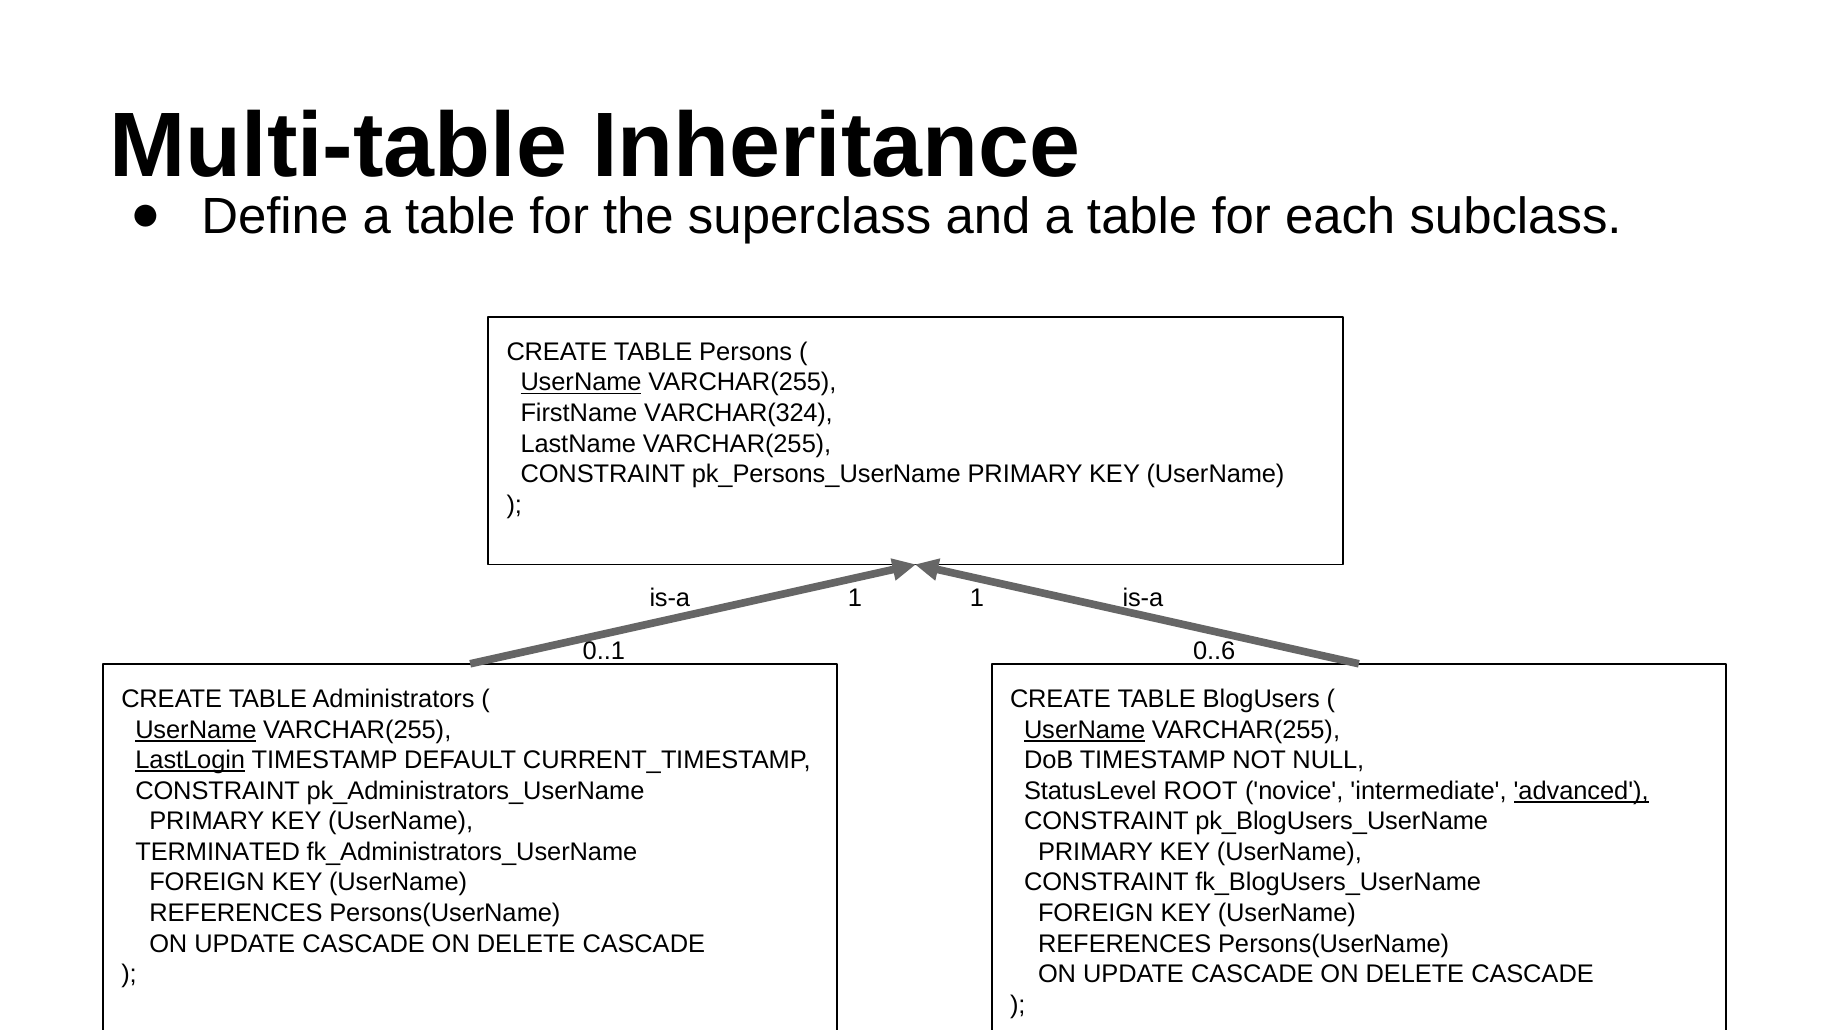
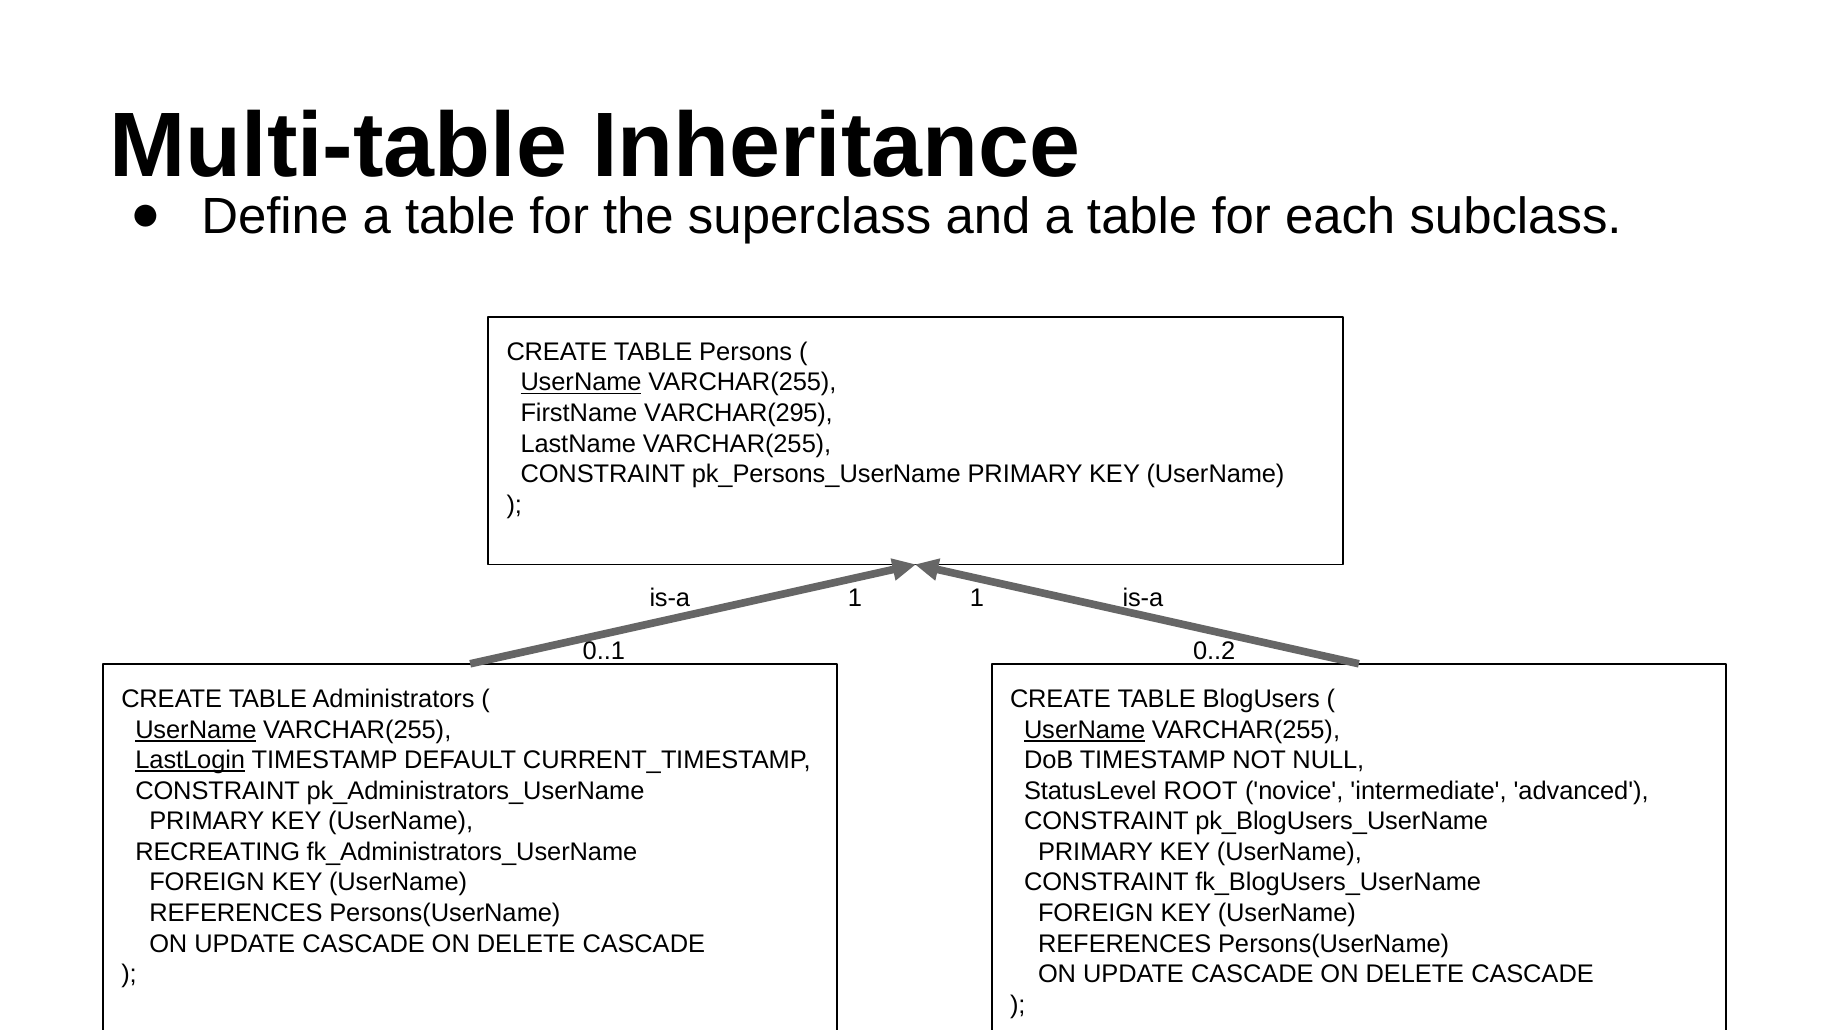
VARCHAR(324: VARCHAR(324 -> VARCHAR(295
0..6: 0..6 -> 0..2
advanced underline: present -> none
TERMINATED: TERMINATED -> RECREATING
